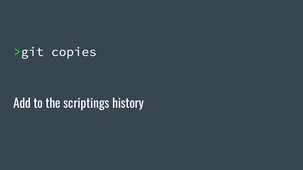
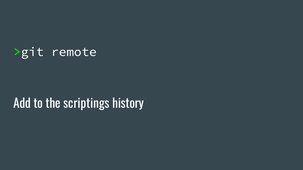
copies: copies -> remote
